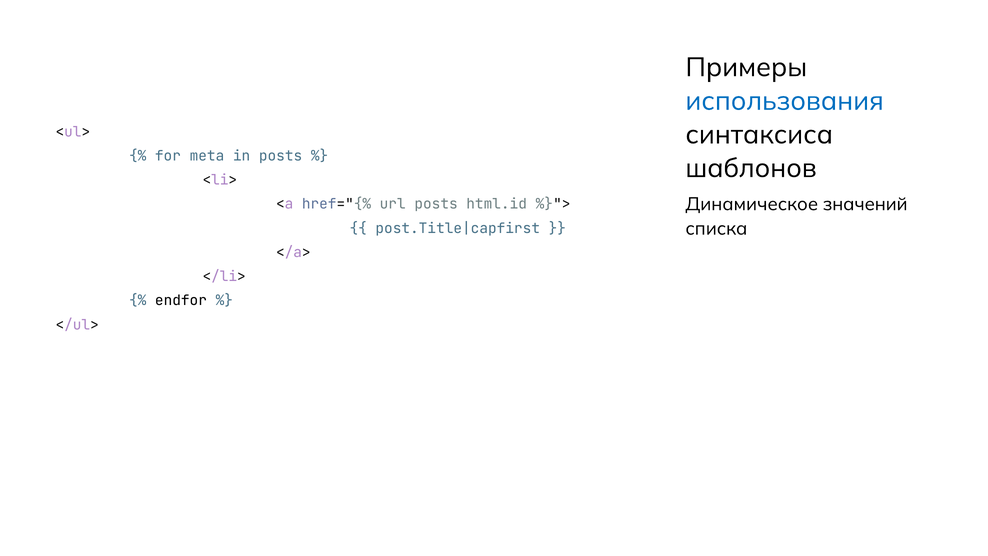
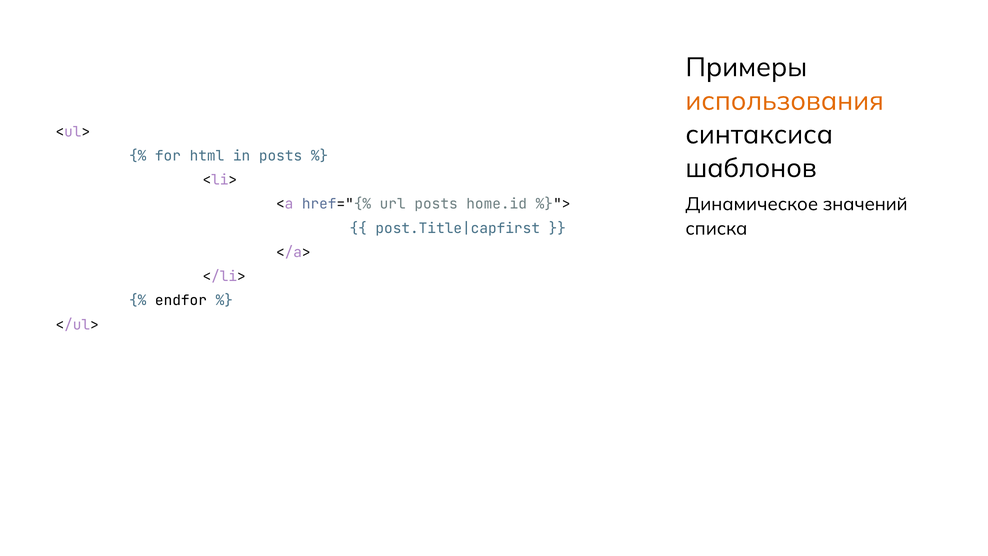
использования colour: blue -> orange
meta: meta -> html
html.id: html.id -> home.id
